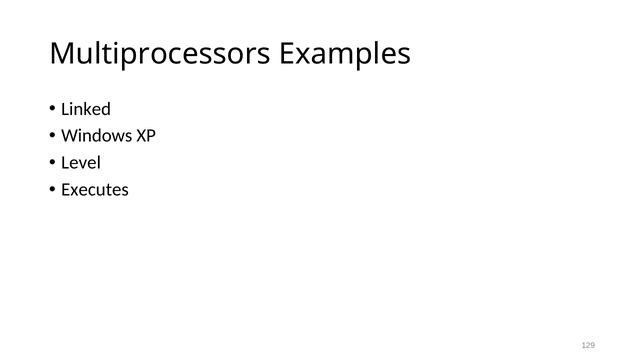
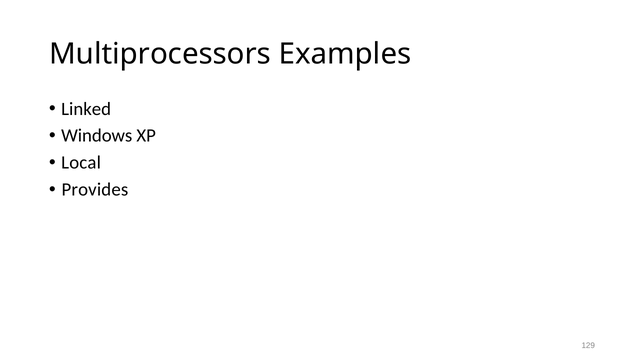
Level: Level -> Local
Executes: Executes -> Provides
